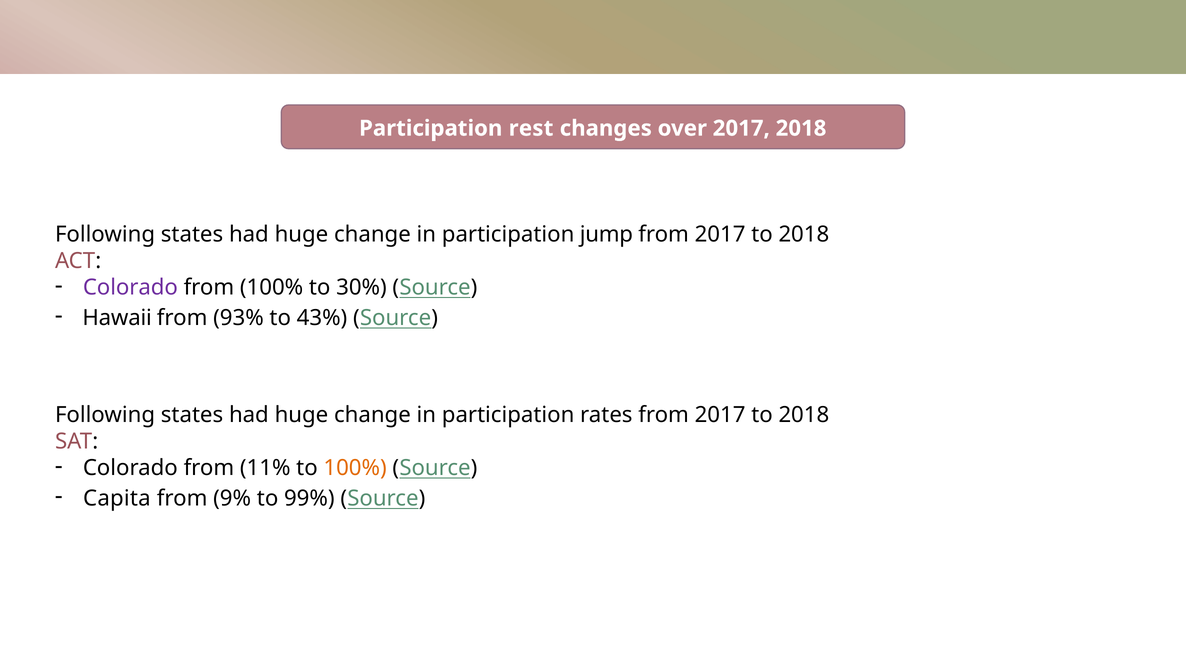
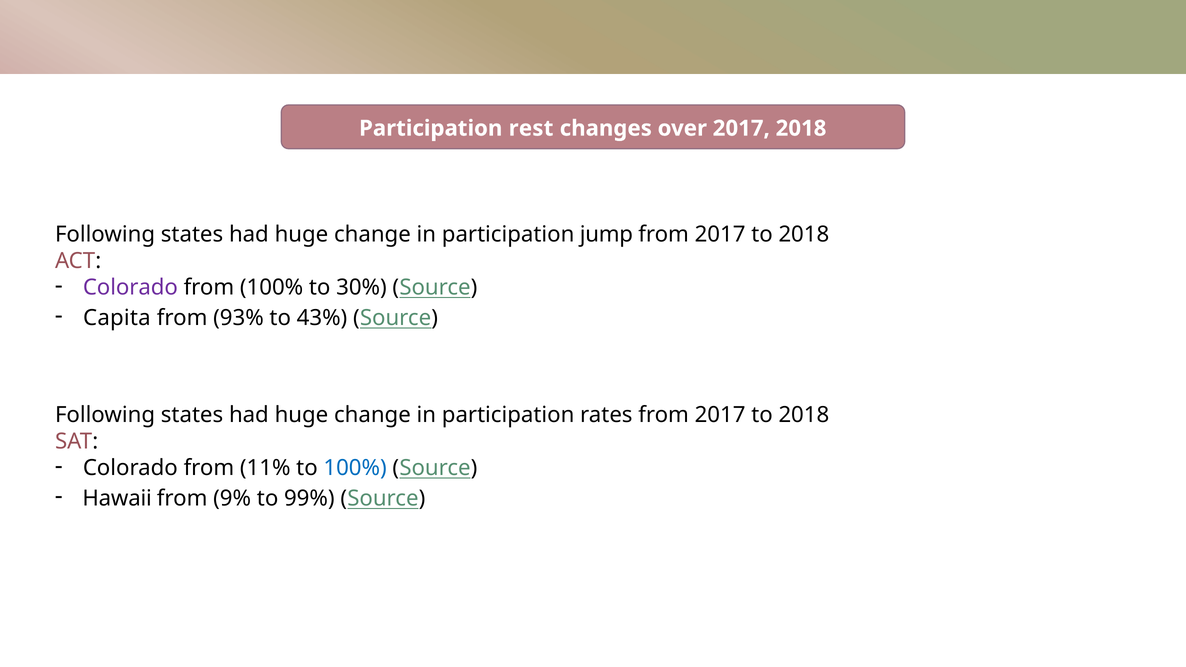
Hawaii: Hawaii -> Capita
100% at (355, 468) colour: orange -> blue
Capita: Capita -> Hawaii
